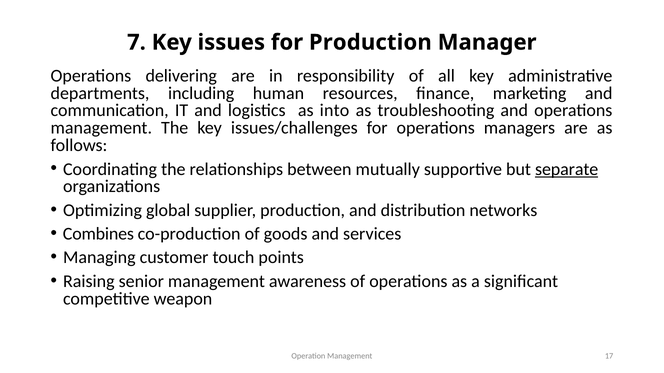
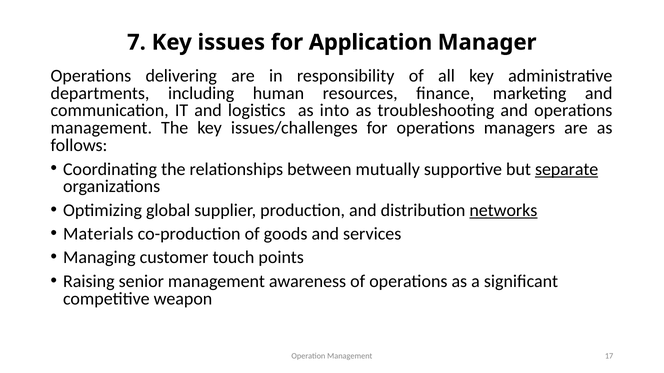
for Production: Production -> Application
networks underline: none -> present
Combines: Combines -> Materials
